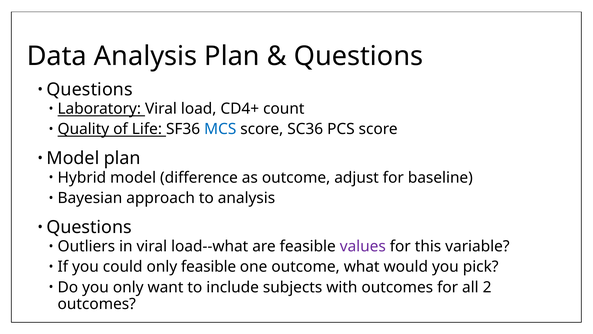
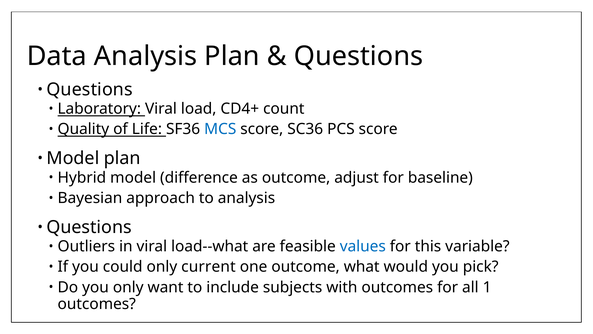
values colour: purple -> blue
only feasible: feasible -> current
2: 2 -> 1
